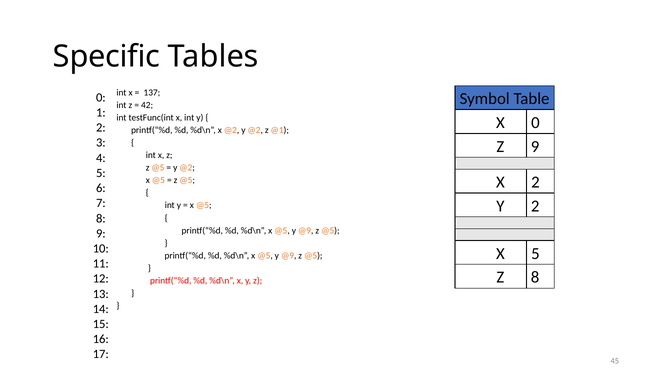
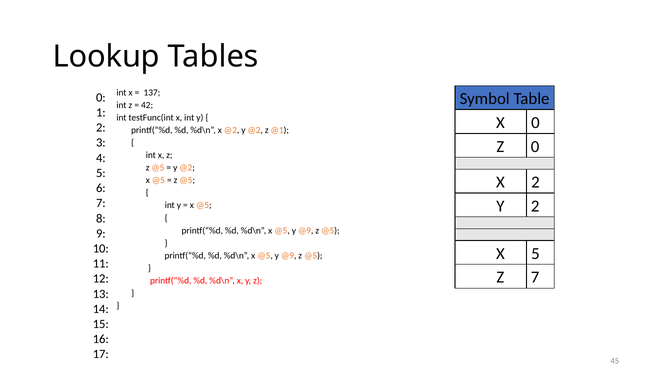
Specific: Specific -> Lookup
Z 9: 9 -> 0
Z 8: 8 -> 7
